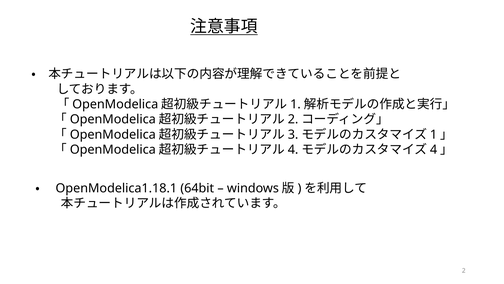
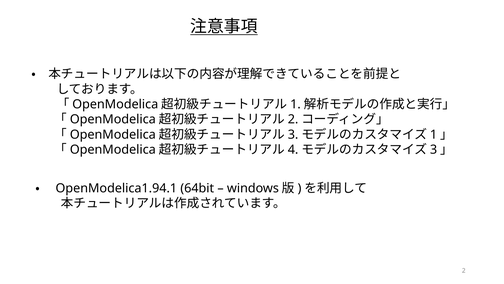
4 at (434, 150): 4 -> 3
OpenModelica1.18.1: OpenModelica1.18.1 -> OpenModelica1.94.1
